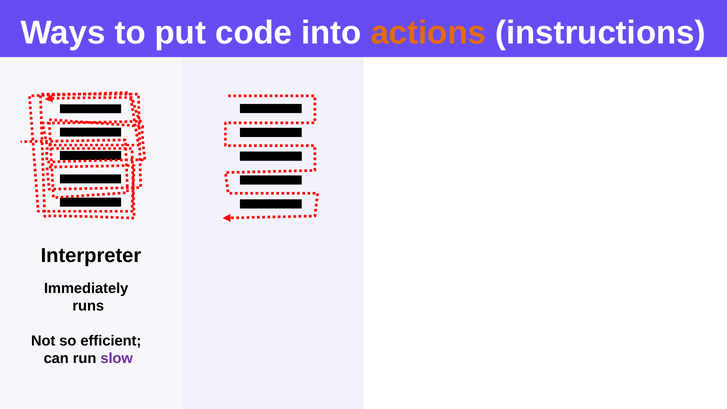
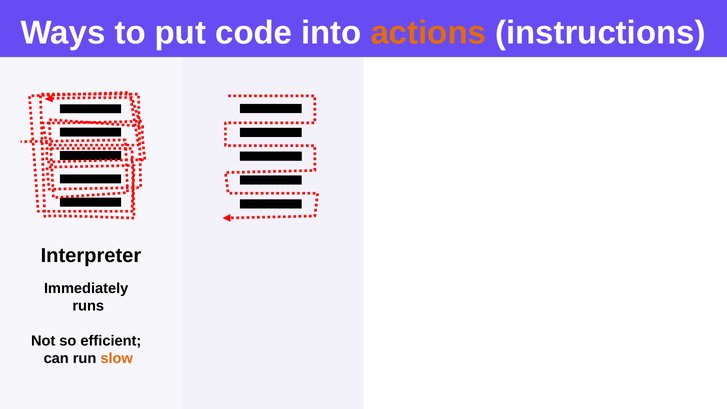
slow colour: purple -> orange
